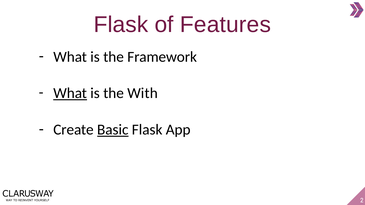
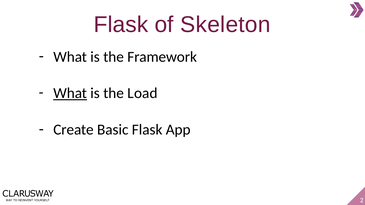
Features: Features -> Skeleton
With: With -> Load
Basic underline: present -> none
